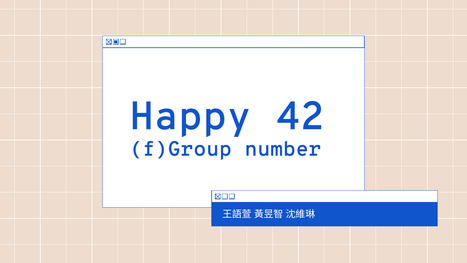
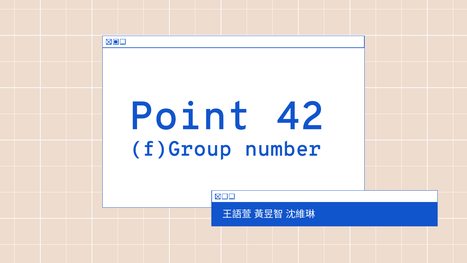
Happy: Happy -> Point
